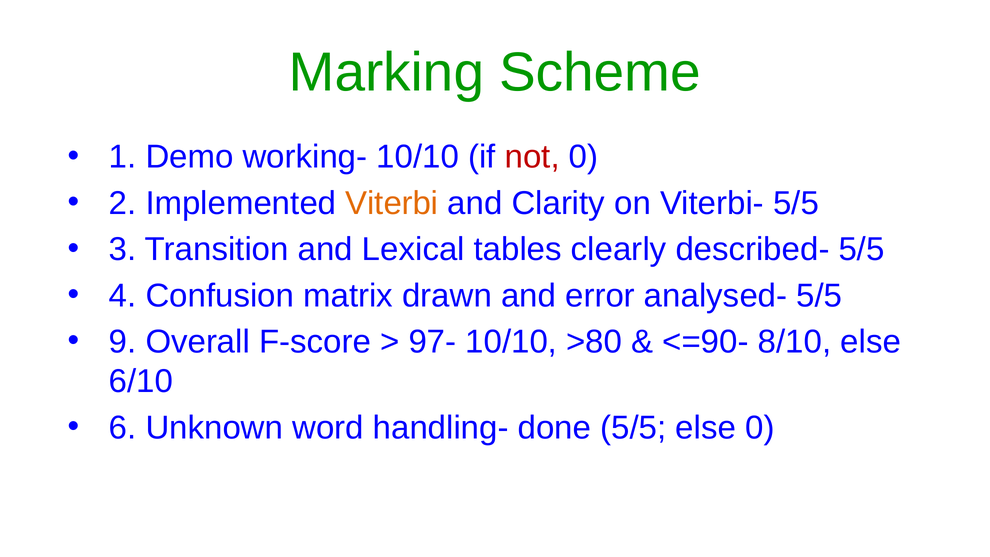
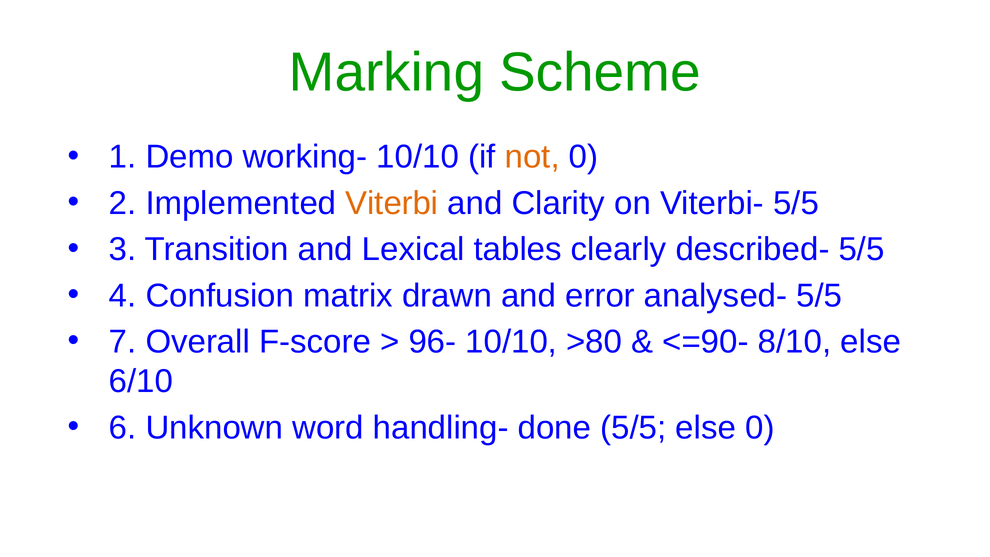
not colour: red -> orange
9: 9 -> 7
97-: 97- -> 96-
